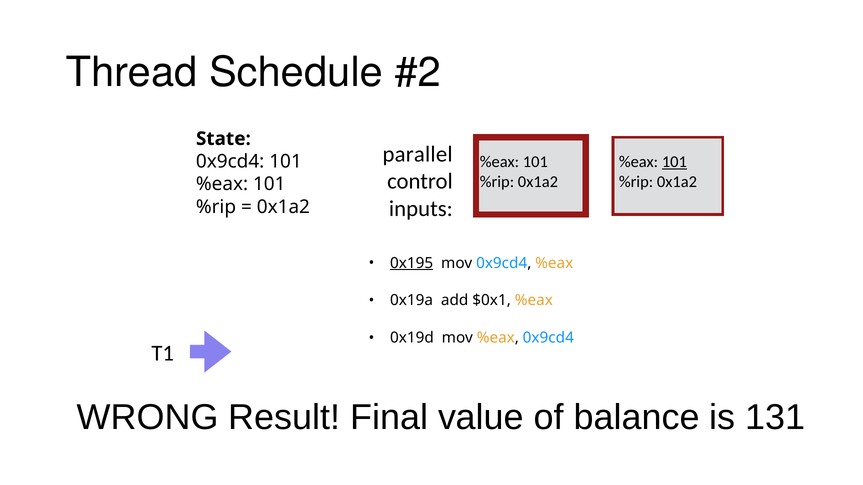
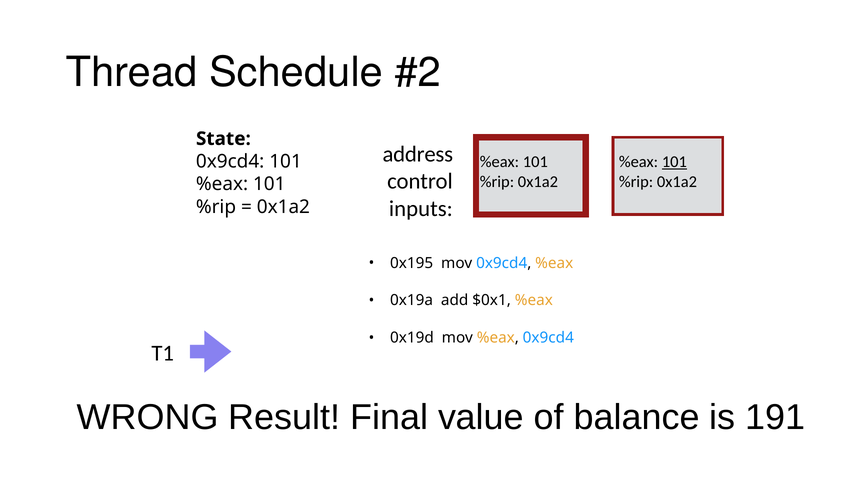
parallel: parallel -> address
0x195 underline: present -> none
131: 131 -> 191
